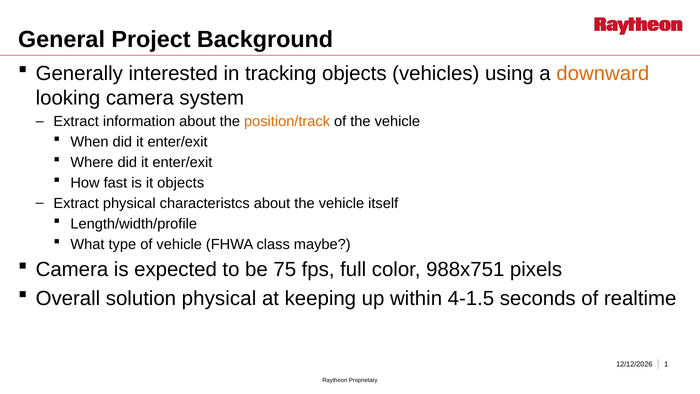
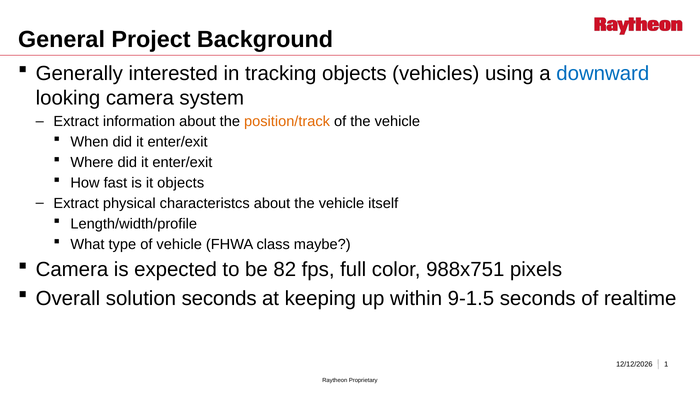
downward colour: orange -> blue
75: 75 -> 82
solution physical: physical -> seconds
4-1.5: 4-1.5 -> 9-1.5
